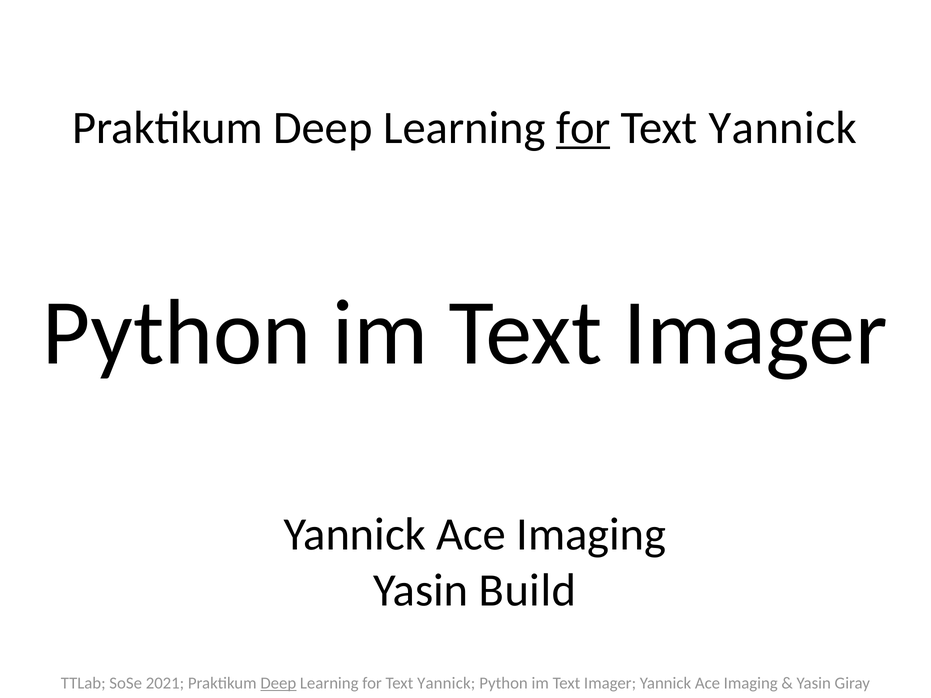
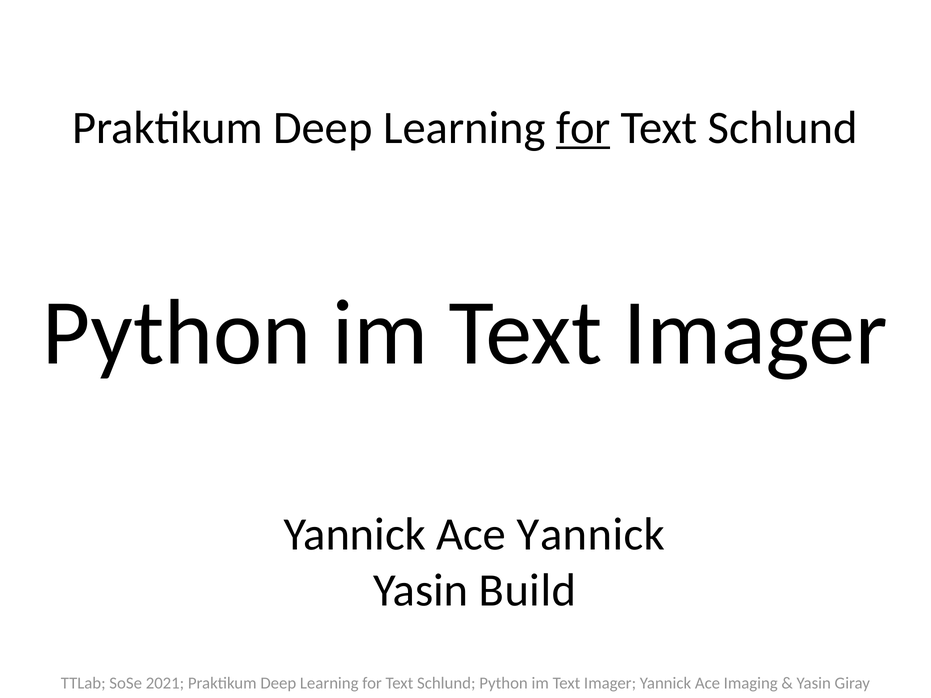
Yannick at (783, 128): Yannick -> Schlund
Imaging at (591, 535): Imaging -> Yannick
Deep at (278, 684) underline: present -> none
Yannick at (446, 684): Yannick -> Schlund
